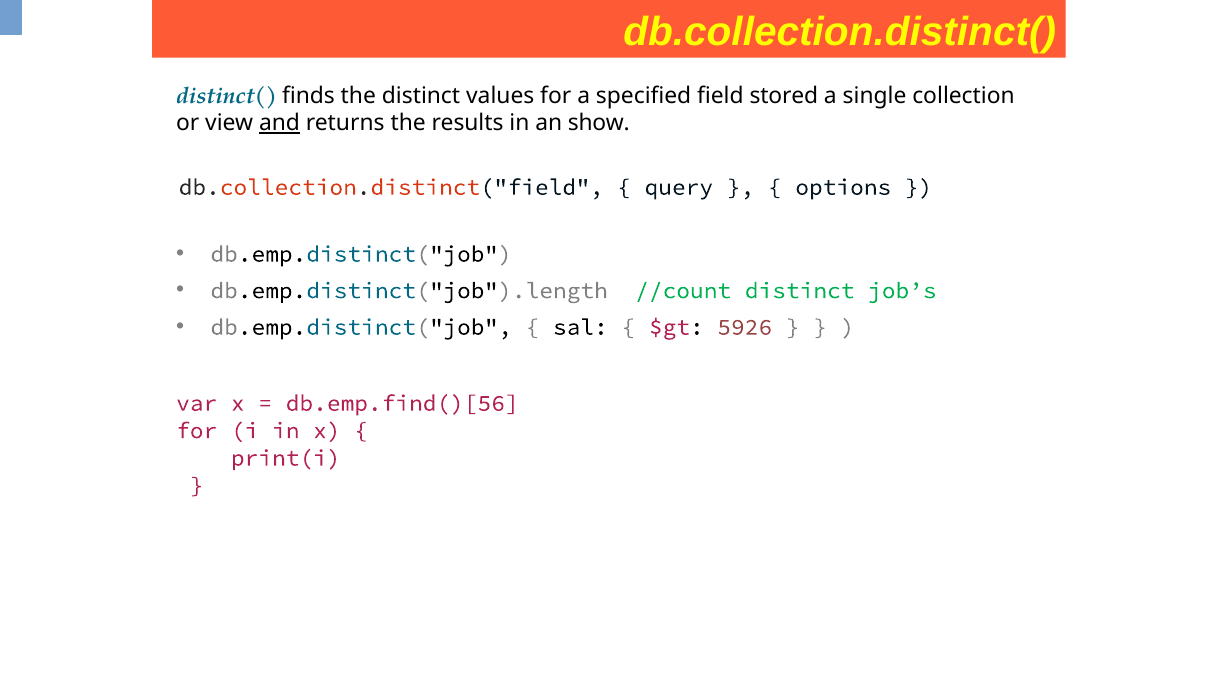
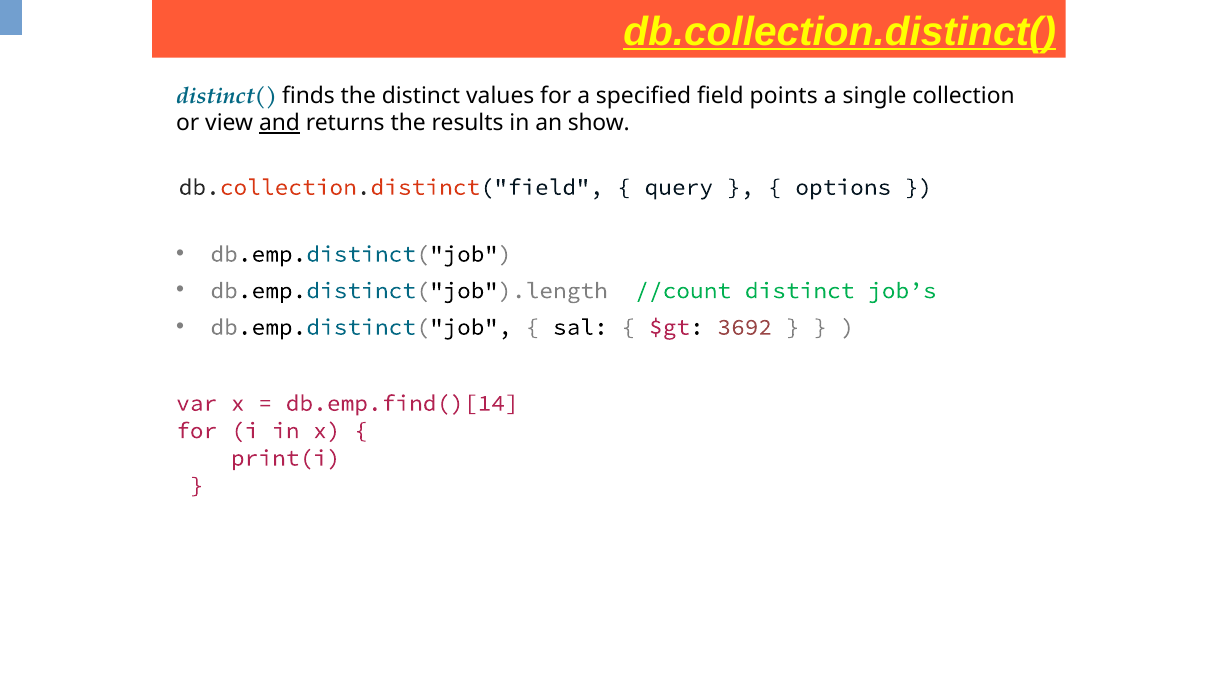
db.collection.distinct( underline: none -> present
stored: stored -> points
5926: 5926 -> 3692
db.emp.find()[56: db.emp.find()[56 -> db.emp.find()[14
